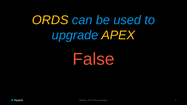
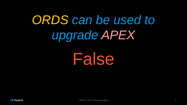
APEX colour: yellow -> pink
